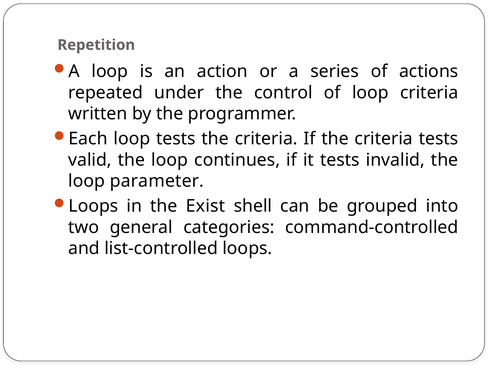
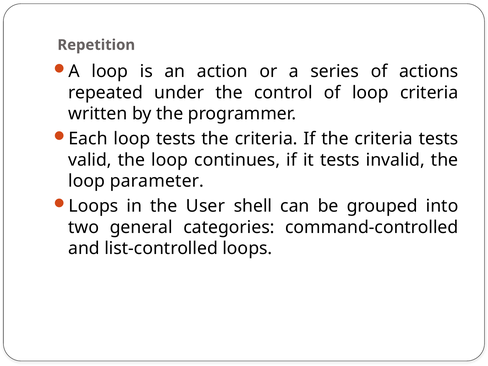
Exist: Exist -> User
